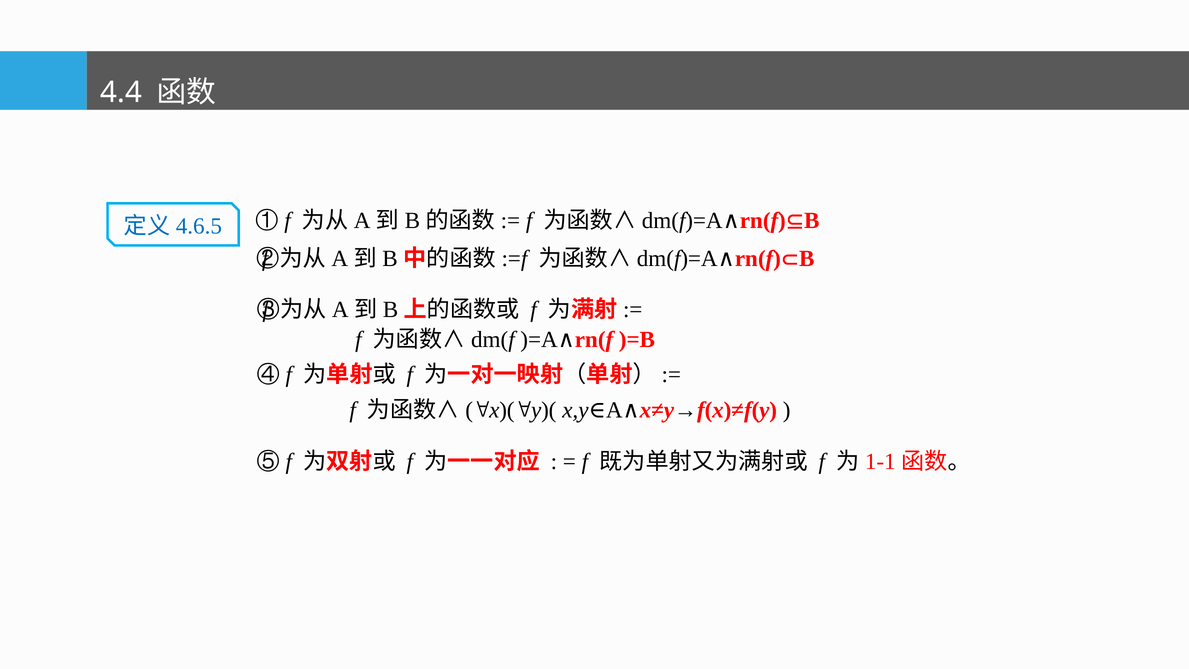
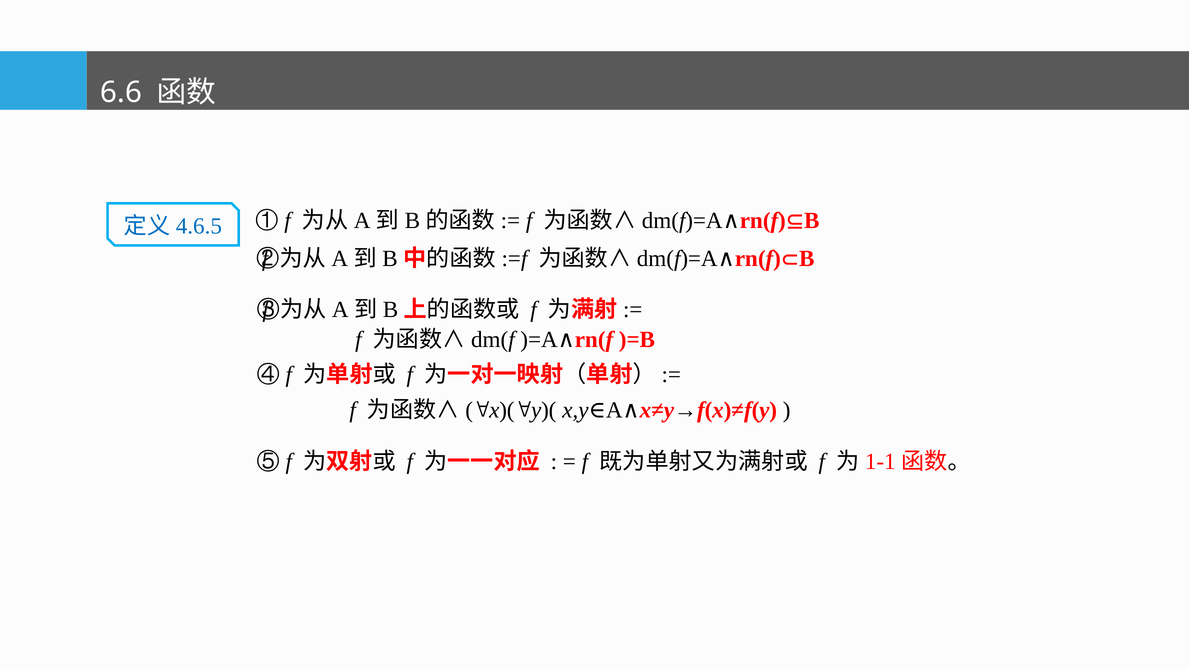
4.4: 4.4 -> 6.6
